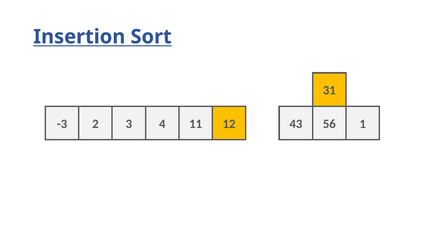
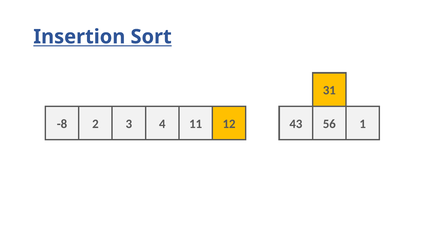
-3: -3 -> -8
